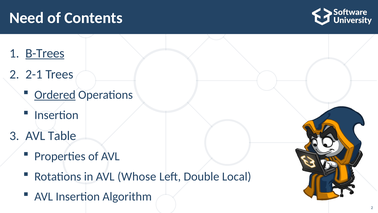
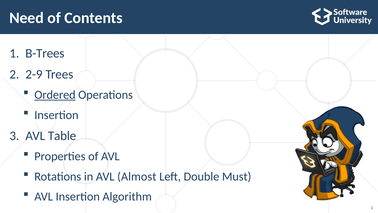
B-Trees underline: present -> none
2-1: 2-1 -> 2-9
Whose: Whose -> Almost
Local: Local -> Must
